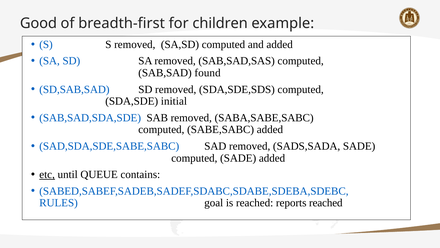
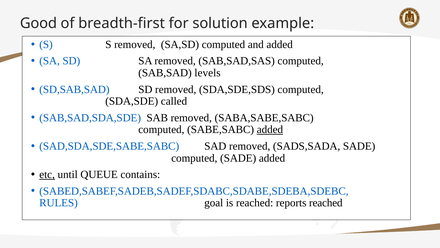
children: children -> solution
found: found -> levels
initial: initial -> called
added at (270, 129) underline: none -> present
